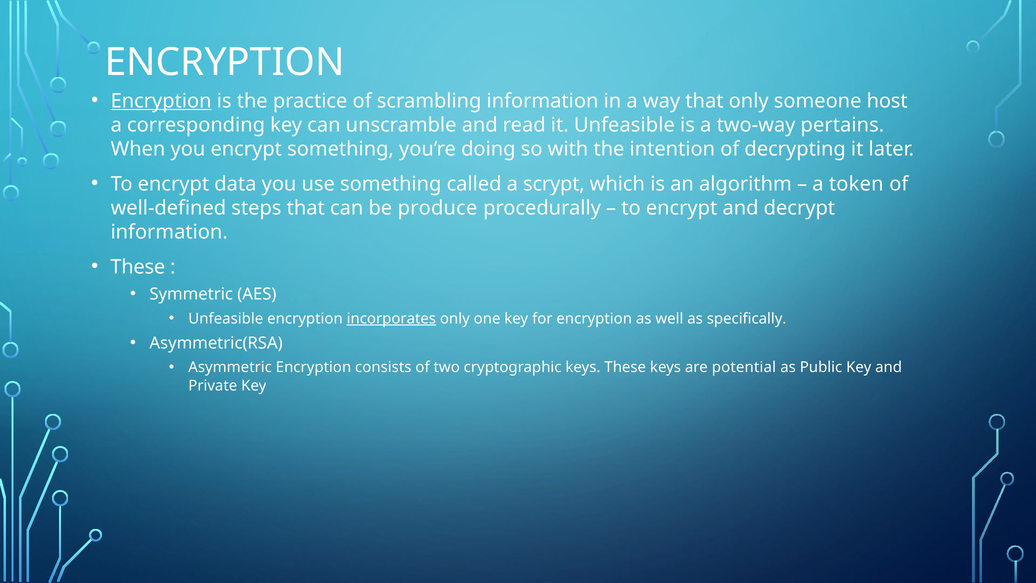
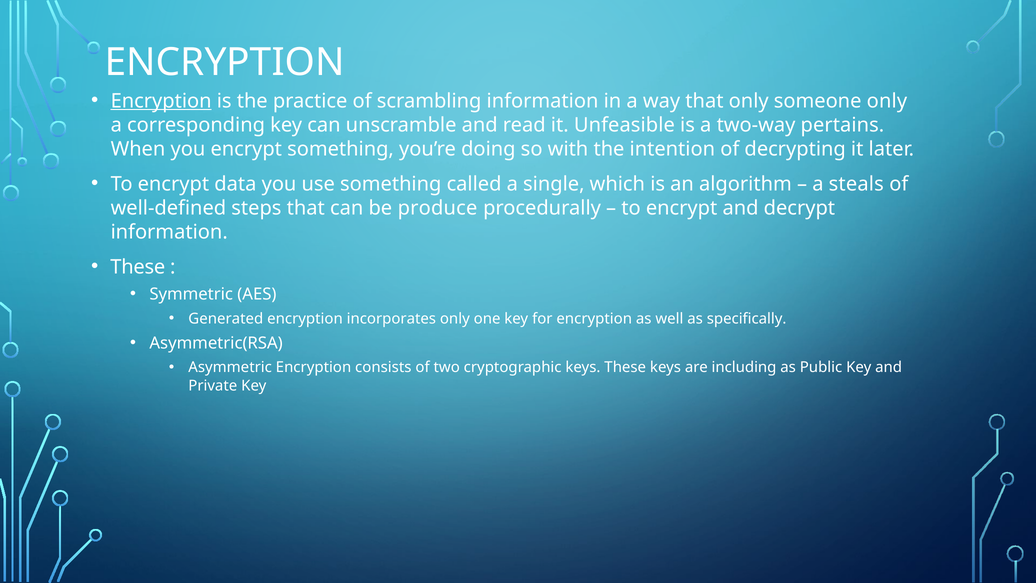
someone host: host -> only
scrypt: scrypt -> single
token: token -> steals
Unfeasible at (226, 318): Unfeasible -> Generated
incorporates underline: present -> none
potential: potential -> including
